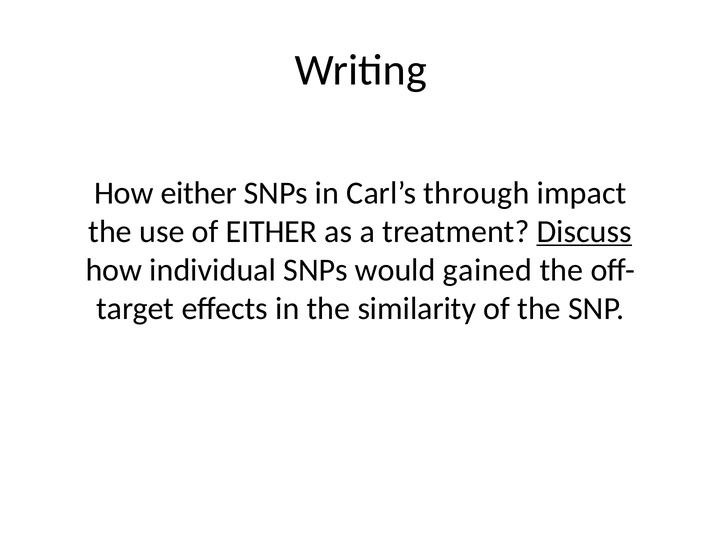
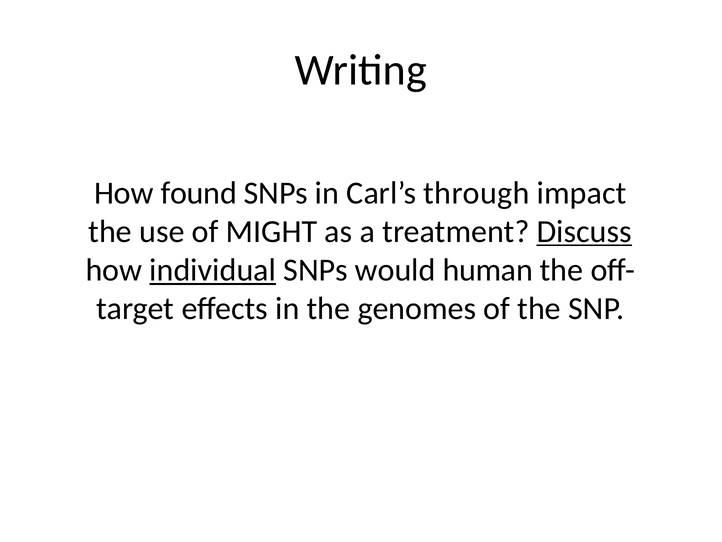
How either: either -> found
of EITHER: EITHER -> MIGHT
individual underline: none -> present
gained: gained -> human
similarity: similarity -> genomes
